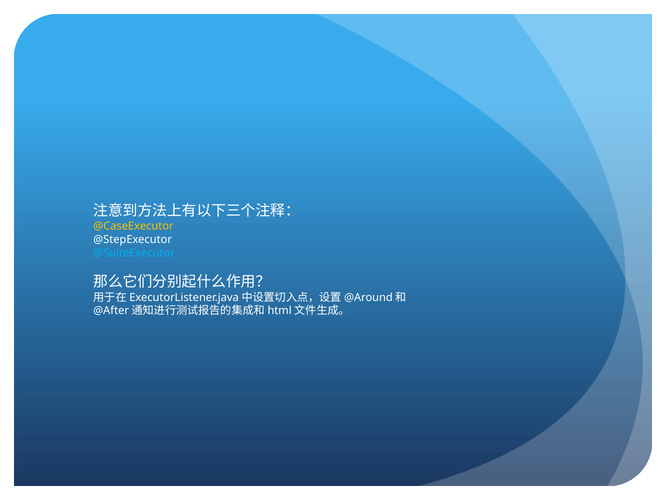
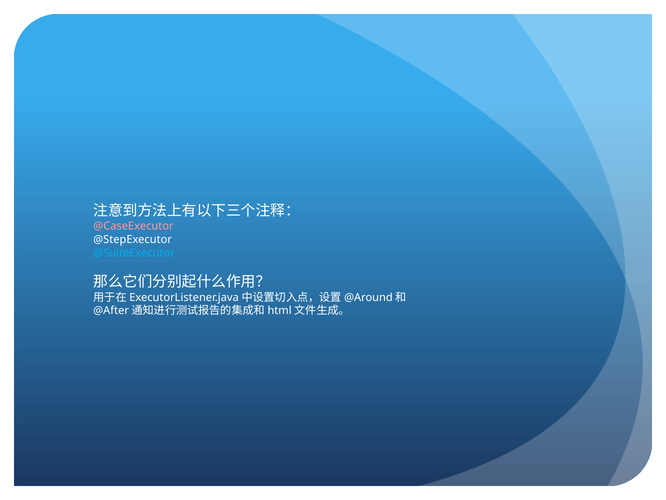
@CaseExecutor colour: yellow -> pink
